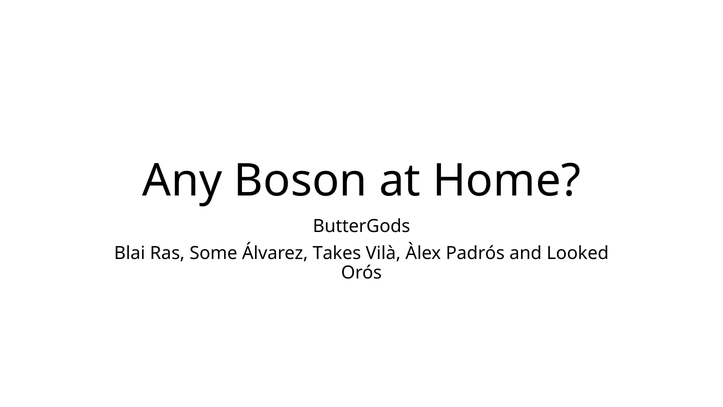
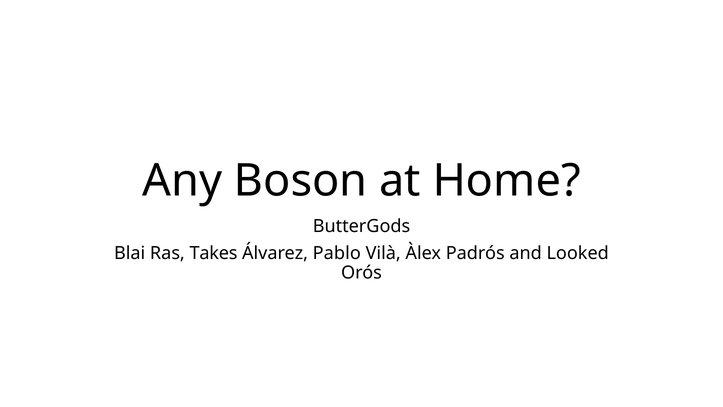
Some: Some -> Takes
Takes: Takes -> Pablo
